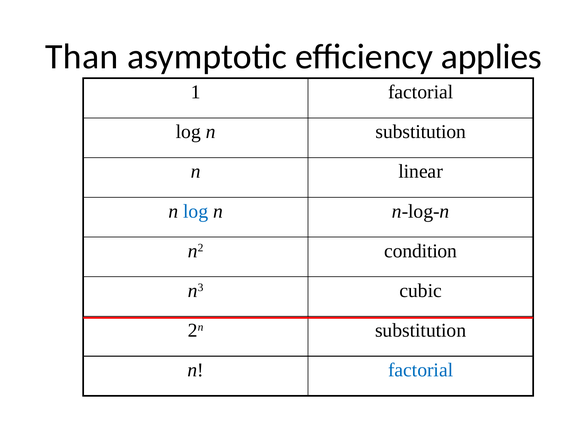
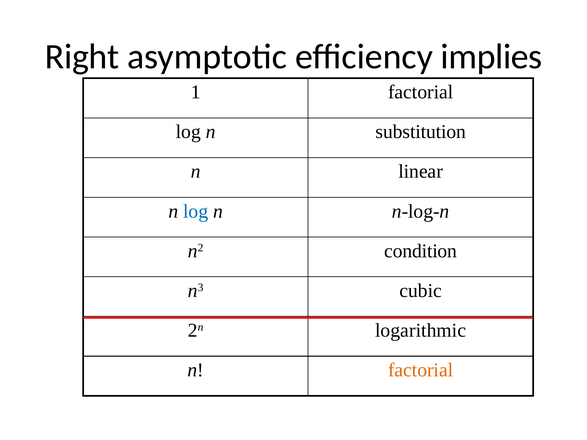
Than: Than -> Right
applies: applies -> implies
2n substitution: substitution -> logarithmic
factorial at (421, 370) colour: blue -> orange
